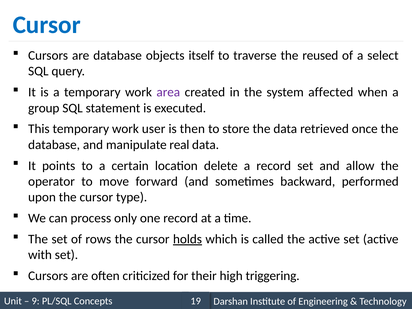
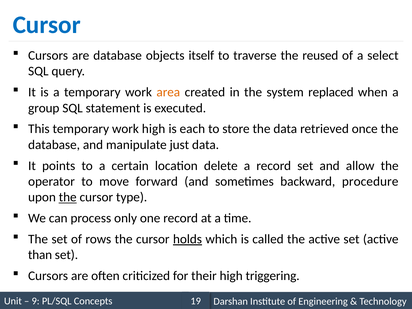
area colour: purple -> orange
affected: affected -> replaced
work user: user -> high
then: then -> each
real: real -> just
performed: performed -> procedure
the at (68, 197) underline: none -> present
with: with -> than
